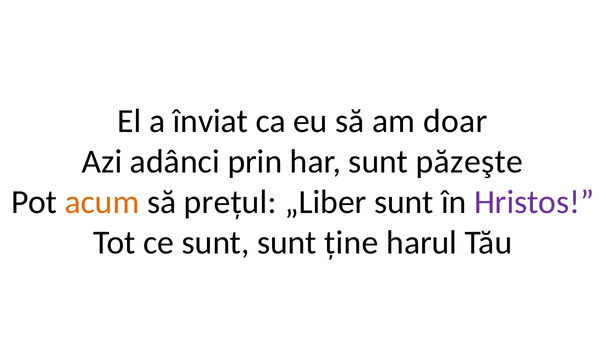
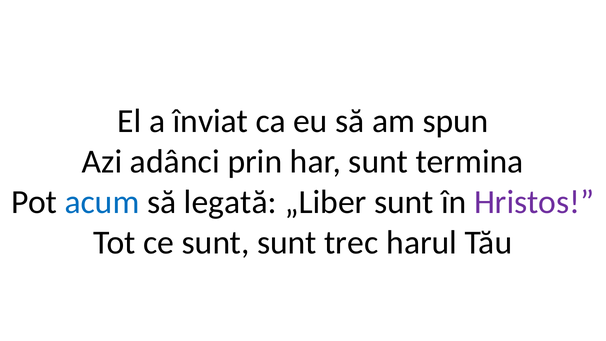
doar: doar -> spun
păzeşte: păzeşte -> termina
acum colour: orange -> blue
prețul: prețul -> legată
ține: ține -> trec
